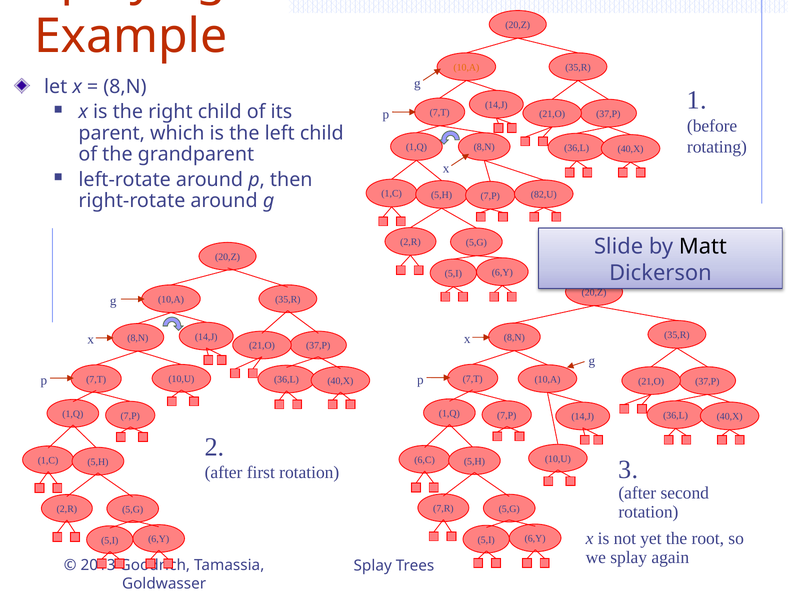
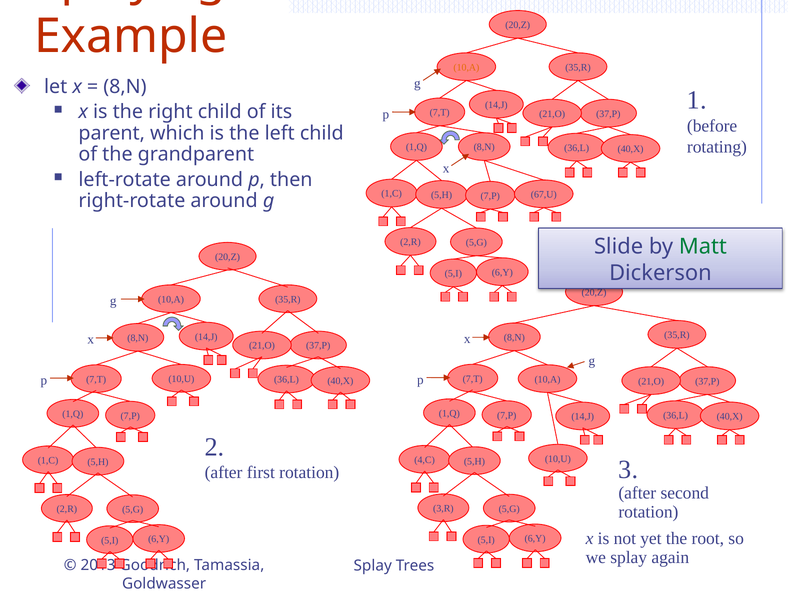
82,U: 82,U -> 67,U
Matt colour: black -> green
6,C: 6,C -> 4,C
7,R: 7,R -> 3,R
